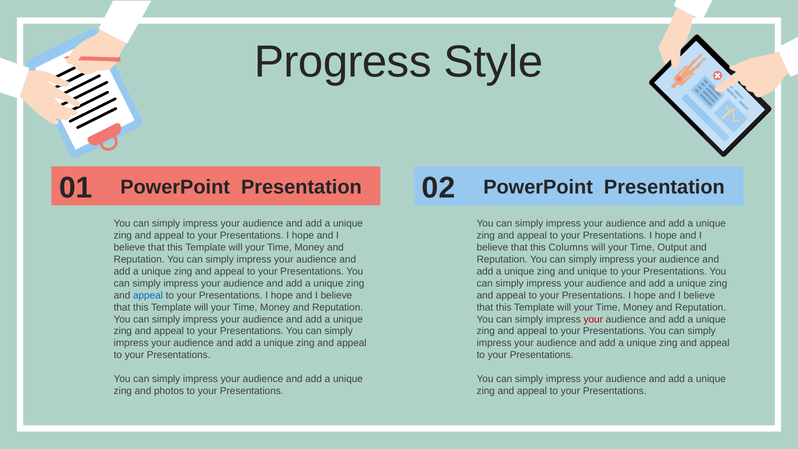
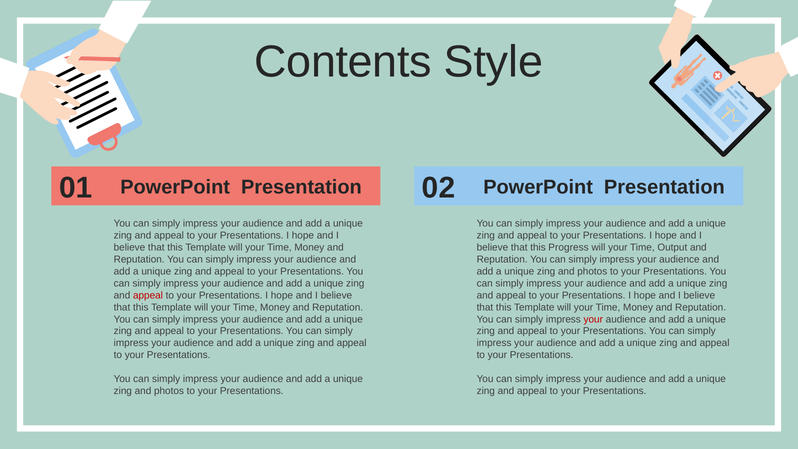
Progress: Progress -> Contents
Columns: Columns -> Progress
unique at (592, 271): unique -> photos
appeal at (148, 295) colour: blue -> red
